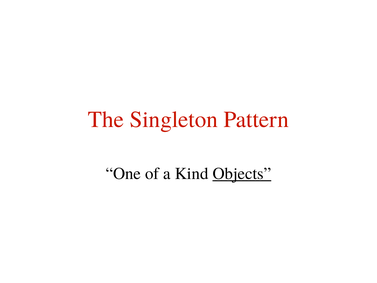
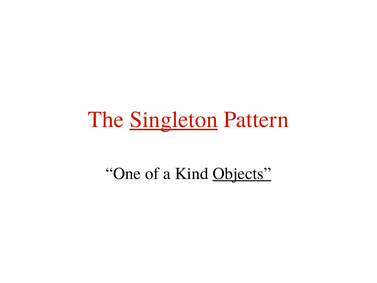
Singleton underline: none -> present
